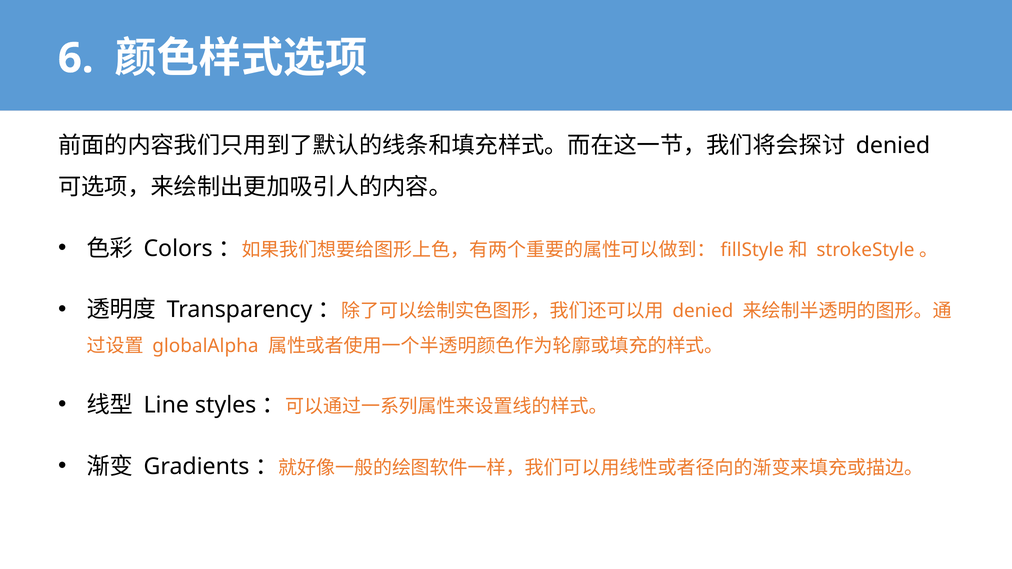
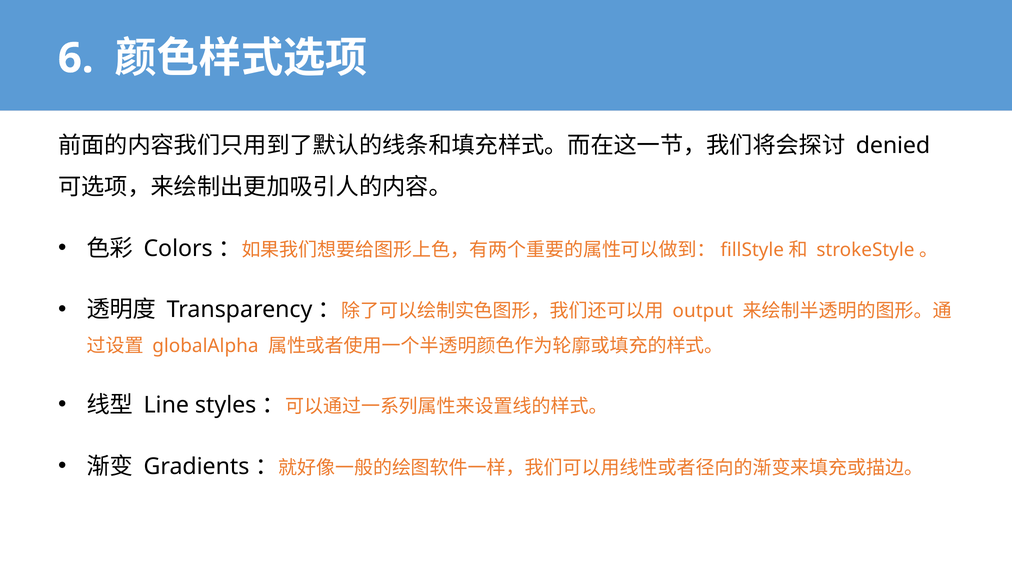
denied at (703, 311): denied -> output
